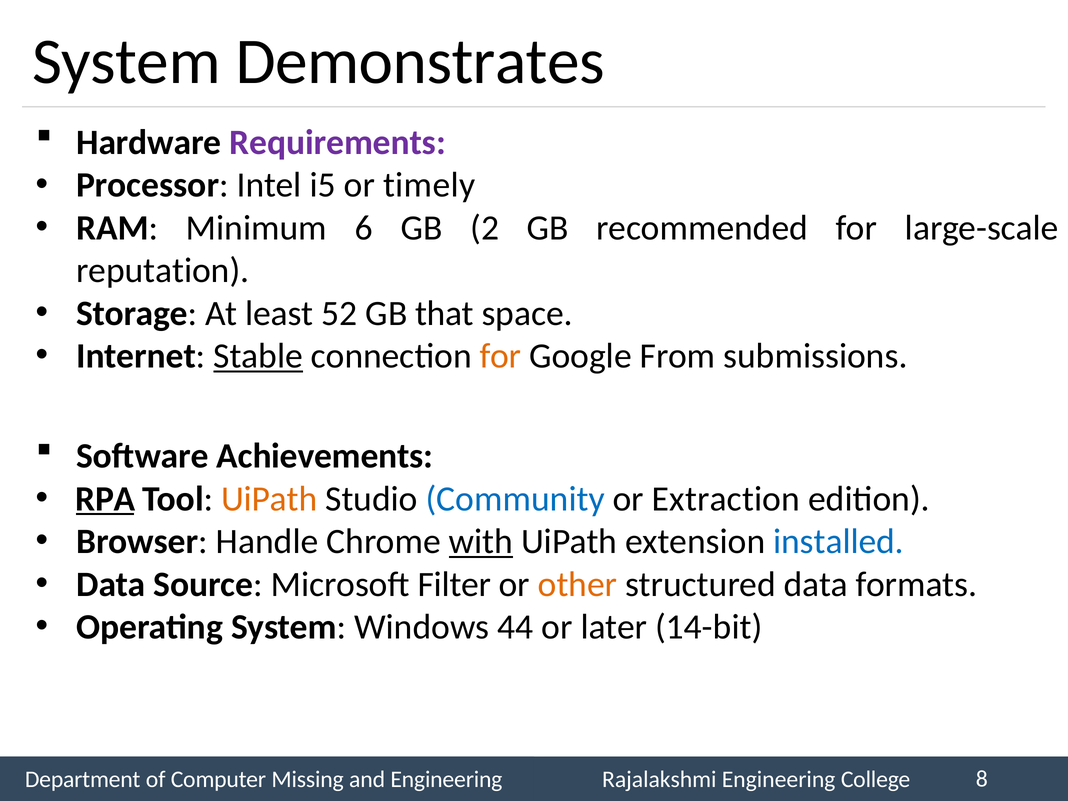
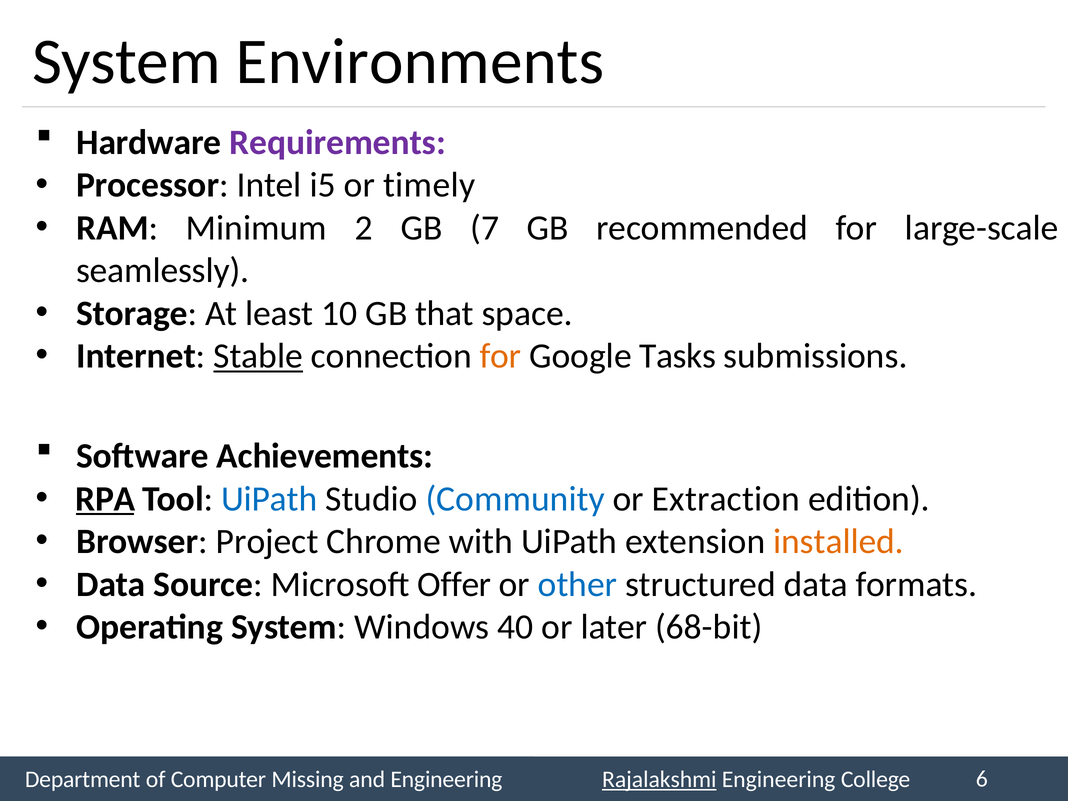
Demonstrates: Demonstrates -> Environments
6: 6 -> 2
2: 2 -> 7
reputation: reputation -> seamlessly
52: 52 -> 10
From: From -> Tasks
UiPath at (269, 499) colour: orange -> blue
Handle: Handle -> Project
with underline: present -> none
installed colour: blue -> orange
Filter: Filter -> Offer
other colour: orange -> blue
44: 44 -> 40
14-bit: 14-bit -> 68-bit
Rajalakshmi underline: none -> present
8: 8 -> 6
